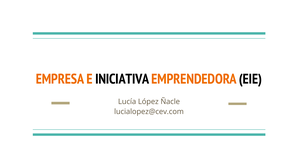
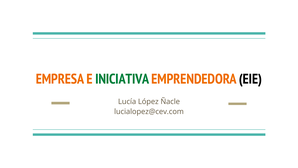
INICIATIVA colour: black -> green
